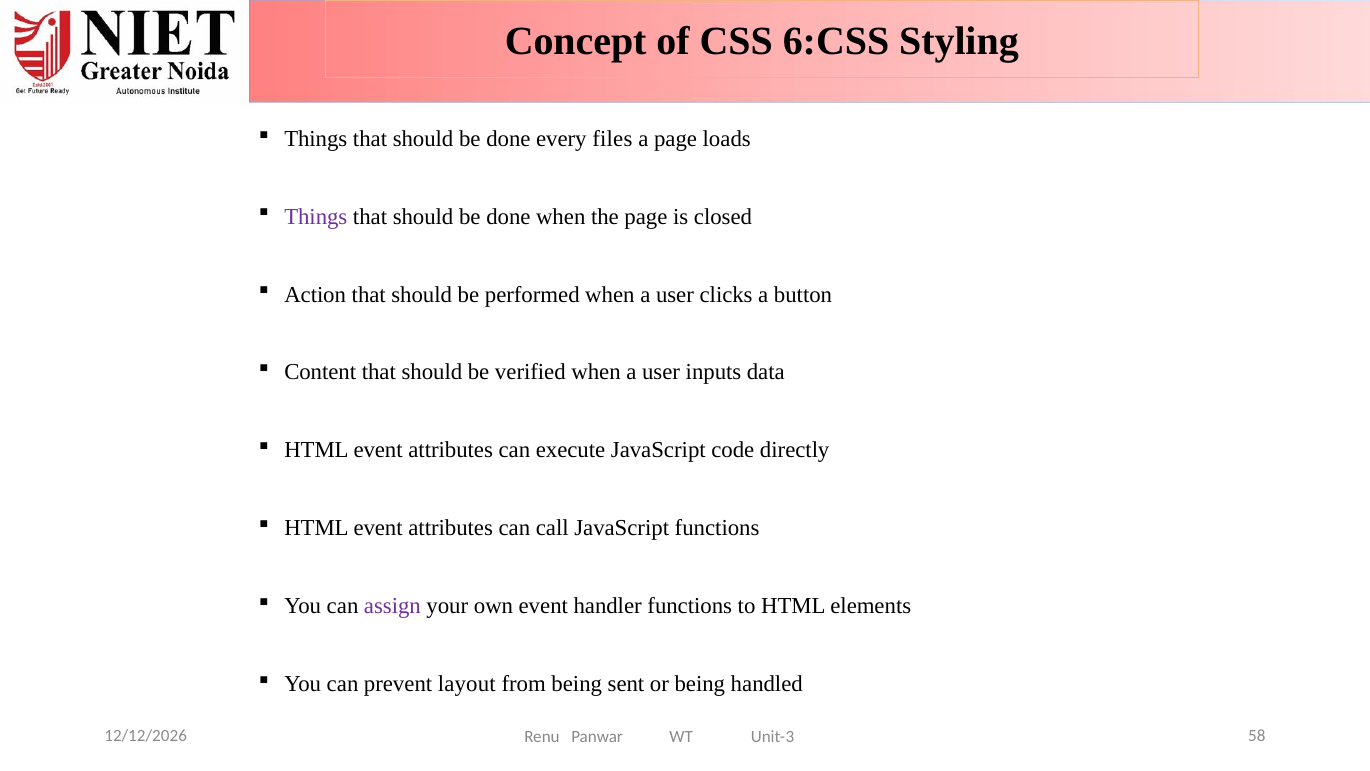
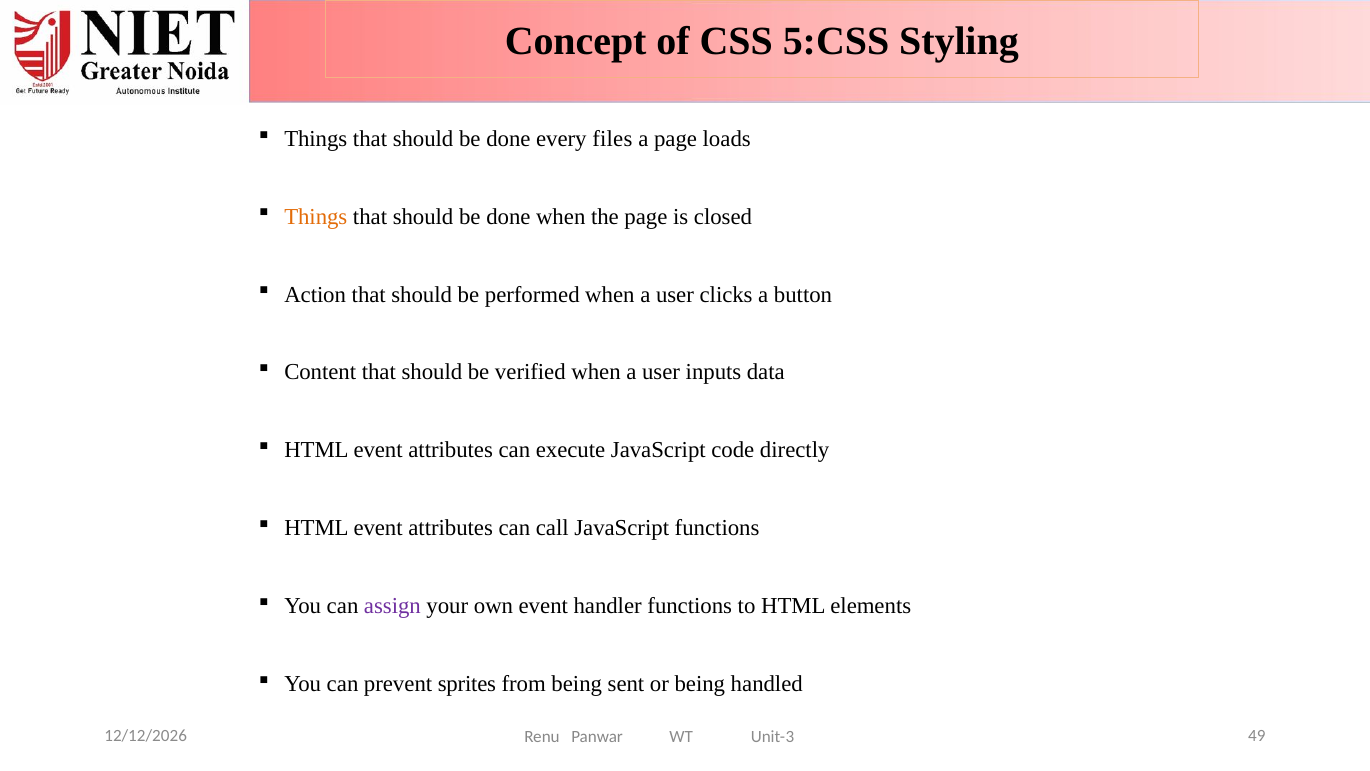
6:CSS: 6:CSS -> 5:CSS
Things at (316, 217) colour: purple -> orange
layout: layout -> sprites
58: 58 -> 49
